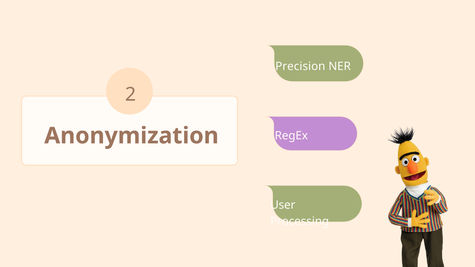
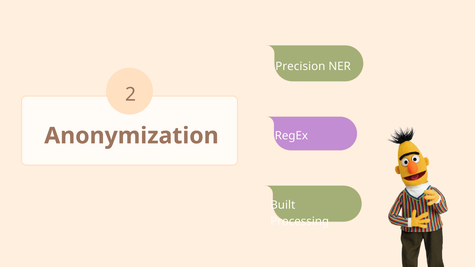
User: User -> Built
